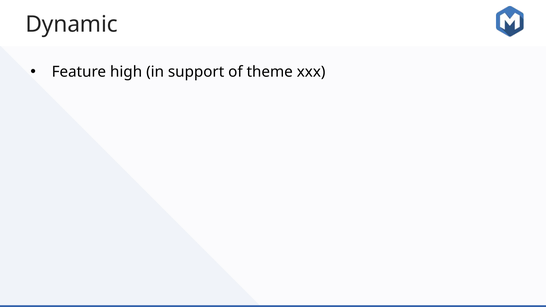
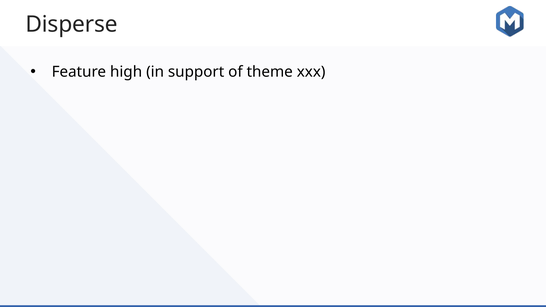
Dynamic: Dynamic -> Disperse
